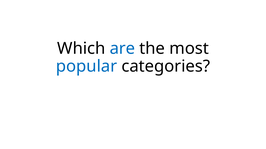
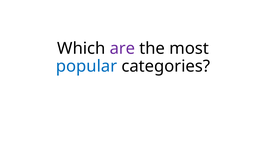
are colour: blue -> purple
